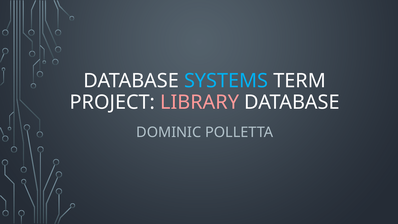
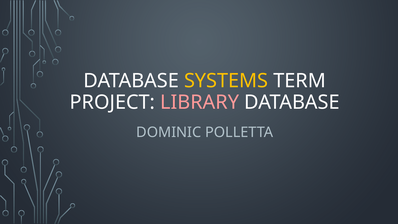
SYSTEMS colour: light blue -> yellow
